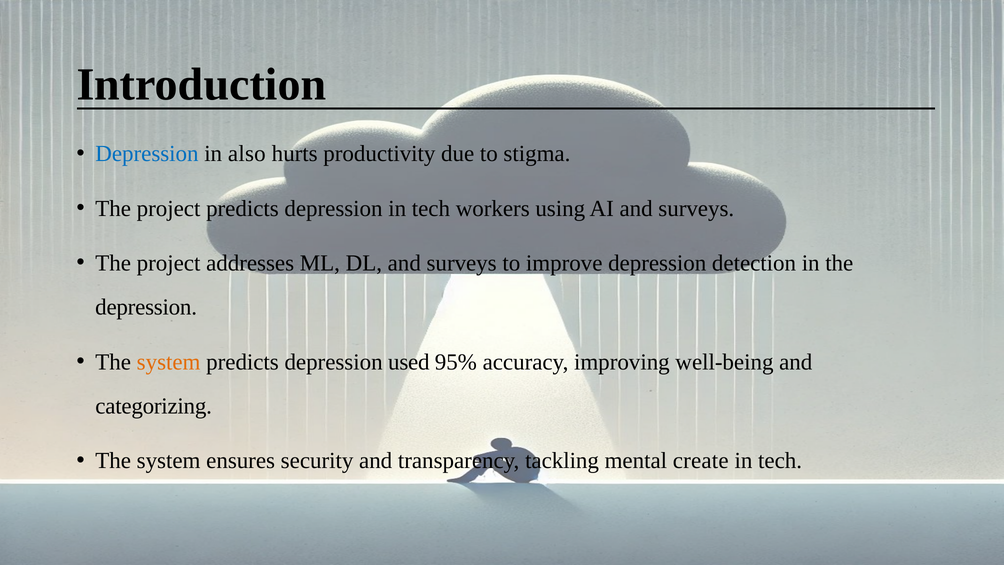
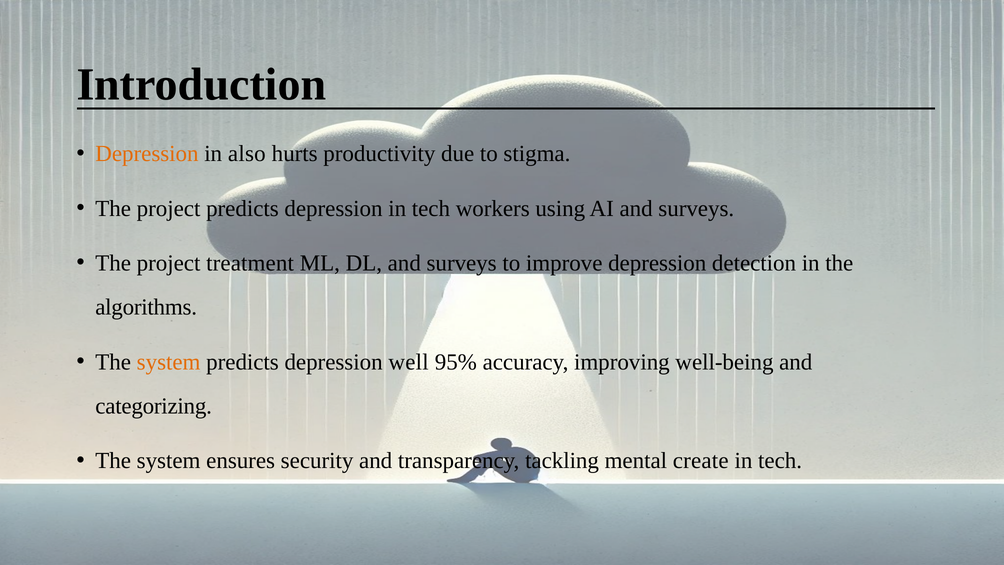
Depression at (147, 154) colour: blue -> orange
addresses: addresses -> treatment
depression at (146, 307): depression -> algorithms
used: used -> well
